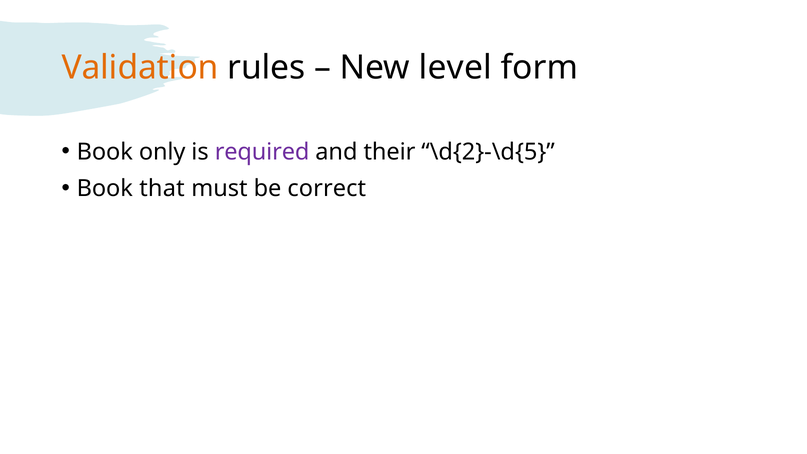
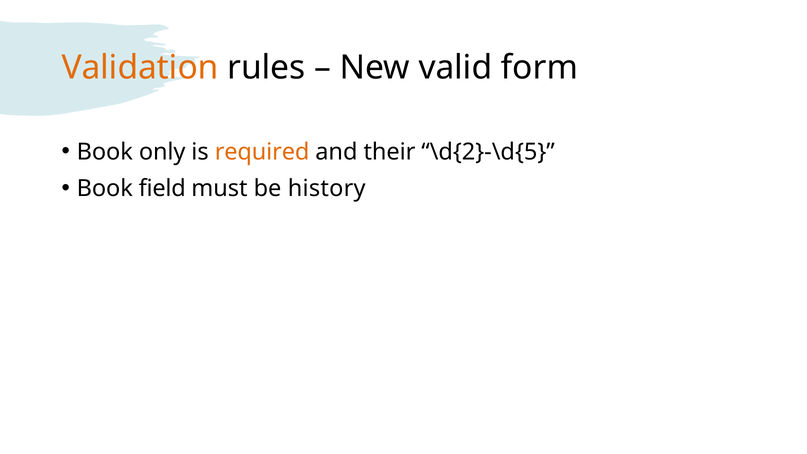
level: level -> valid
required colour: purple -> orange
that: that -> field
correct: correct -> history
